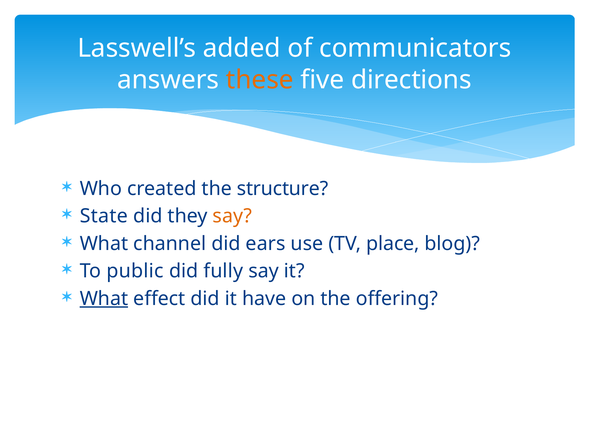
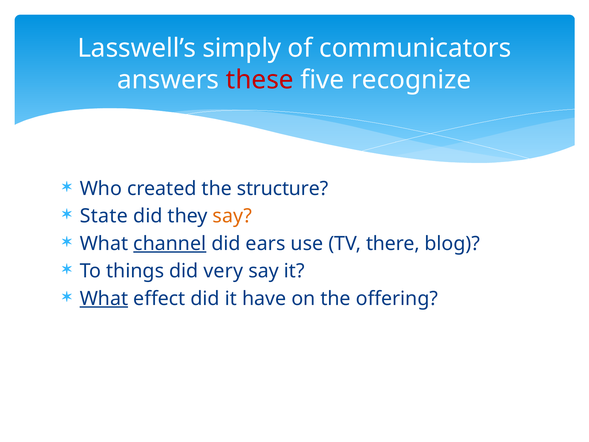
added: added -> simply
these colour: orange -> red
directions: directions -> recognize
channel underline: none -> present
place: place -> there
public: public -> things
fully: fully -> very
